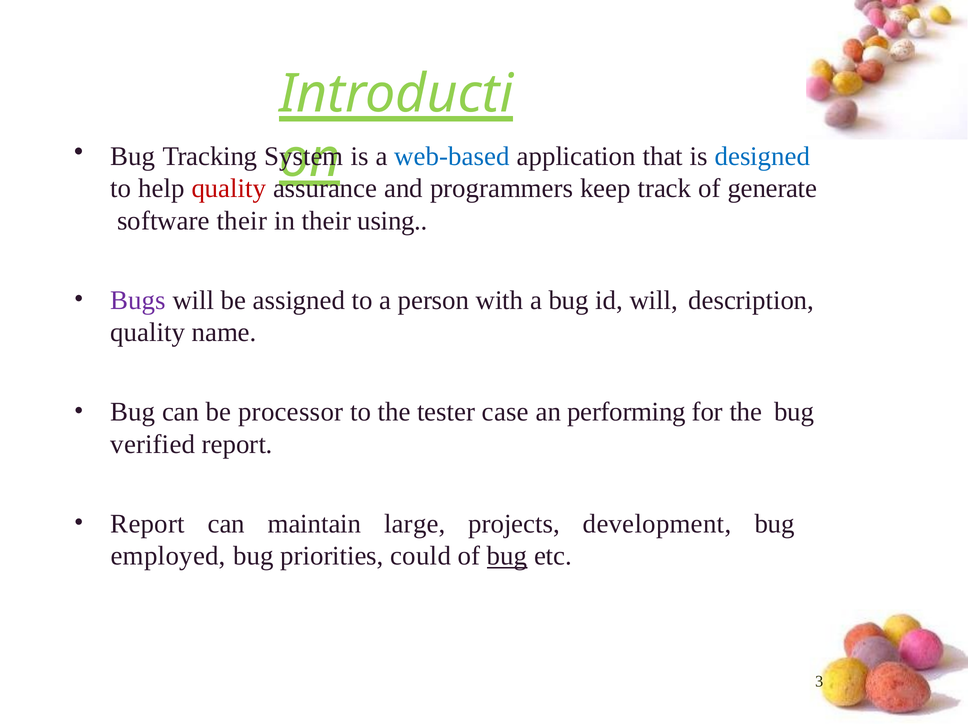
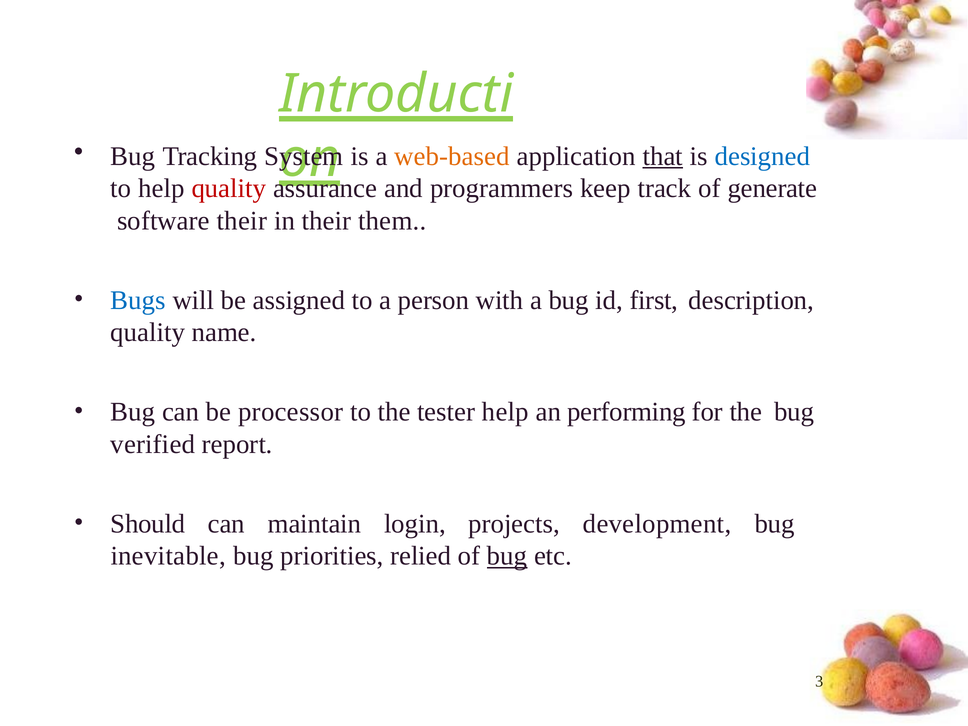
web-based colour: blue -> orange
that underline: none -> present
using: using -> them
Bugs colour: purple -> blue
id will: will -> first
tester case: case -> help
Report at (148, 524): Report -> Should
large: large -> login
employed: employed -> inevitable
could: could -> relied
